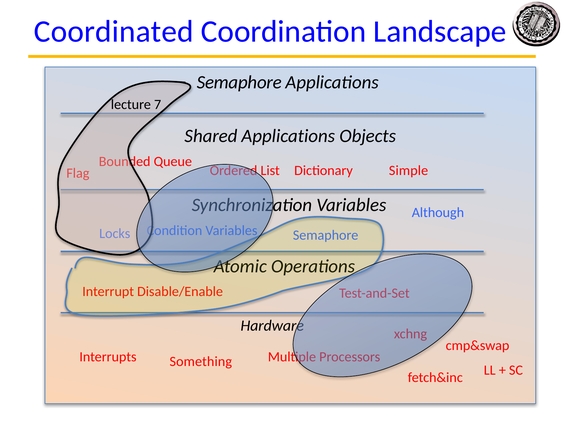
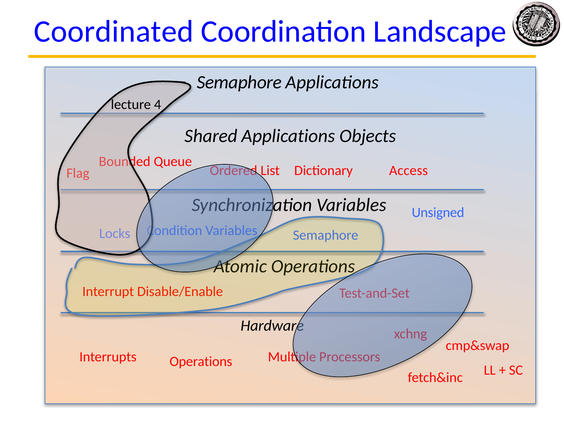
7: 7 -> 4
Simple: Simple -> Access
Although: Although -> Unsigned
Interrupts Something: Something -> Operations
